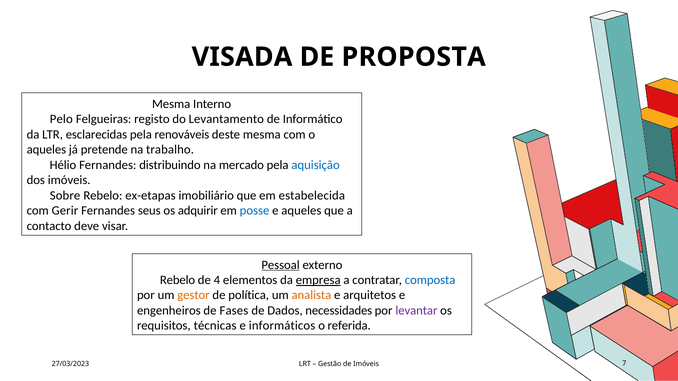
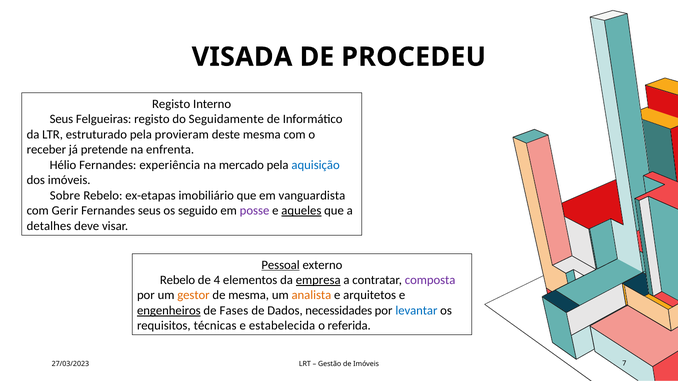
PROPOSTA: PROPOSTA -> PROCEDEU
Mesma at (171, 104): Mesma -> Registo
Pelo at (61, 119): Pelo -> Seus
Levantamento: Levantamento -> Seguidamente
esclarecidas: esclarecidas -> estruturado
renováveis: renováveis -> provieram
aqueles at (46, 150): aqueles -> receber
trabalho: trabalho -> enfrenta
distribuindo: distribuindo -> experiência
estabelecida: estabelecida -> vanguardista
adquirir: adquirir -> seguido
posse colour: blue -> purple
aqueles at (301, 211) underline: none -> present
contacto: contacto -> detalhes
composta colour: blue -> purple
de política: política -> mesma
engenheiros underline: none -> present
levantar colour: purple -> blue
informáticos: informáticos -> estabelecida
